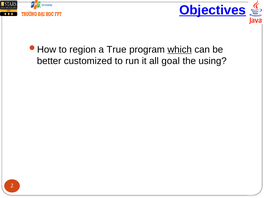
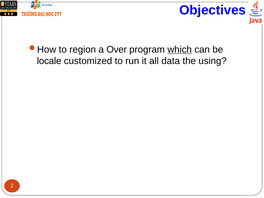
Objectives underline: present -> none
True: True -> Over
better: better -> locale
goal: goal -> data
